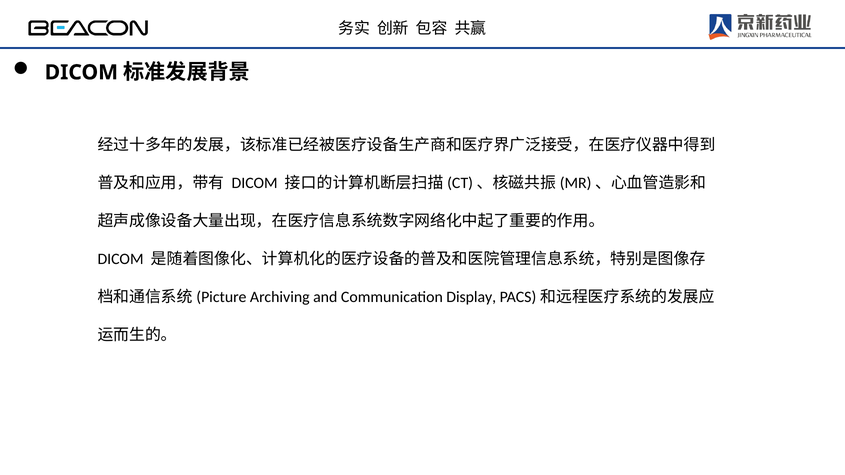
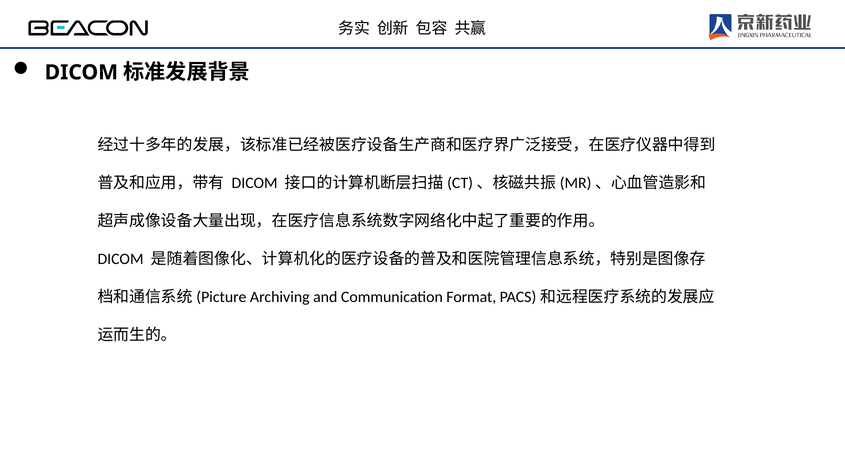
Display: Display -> Format
